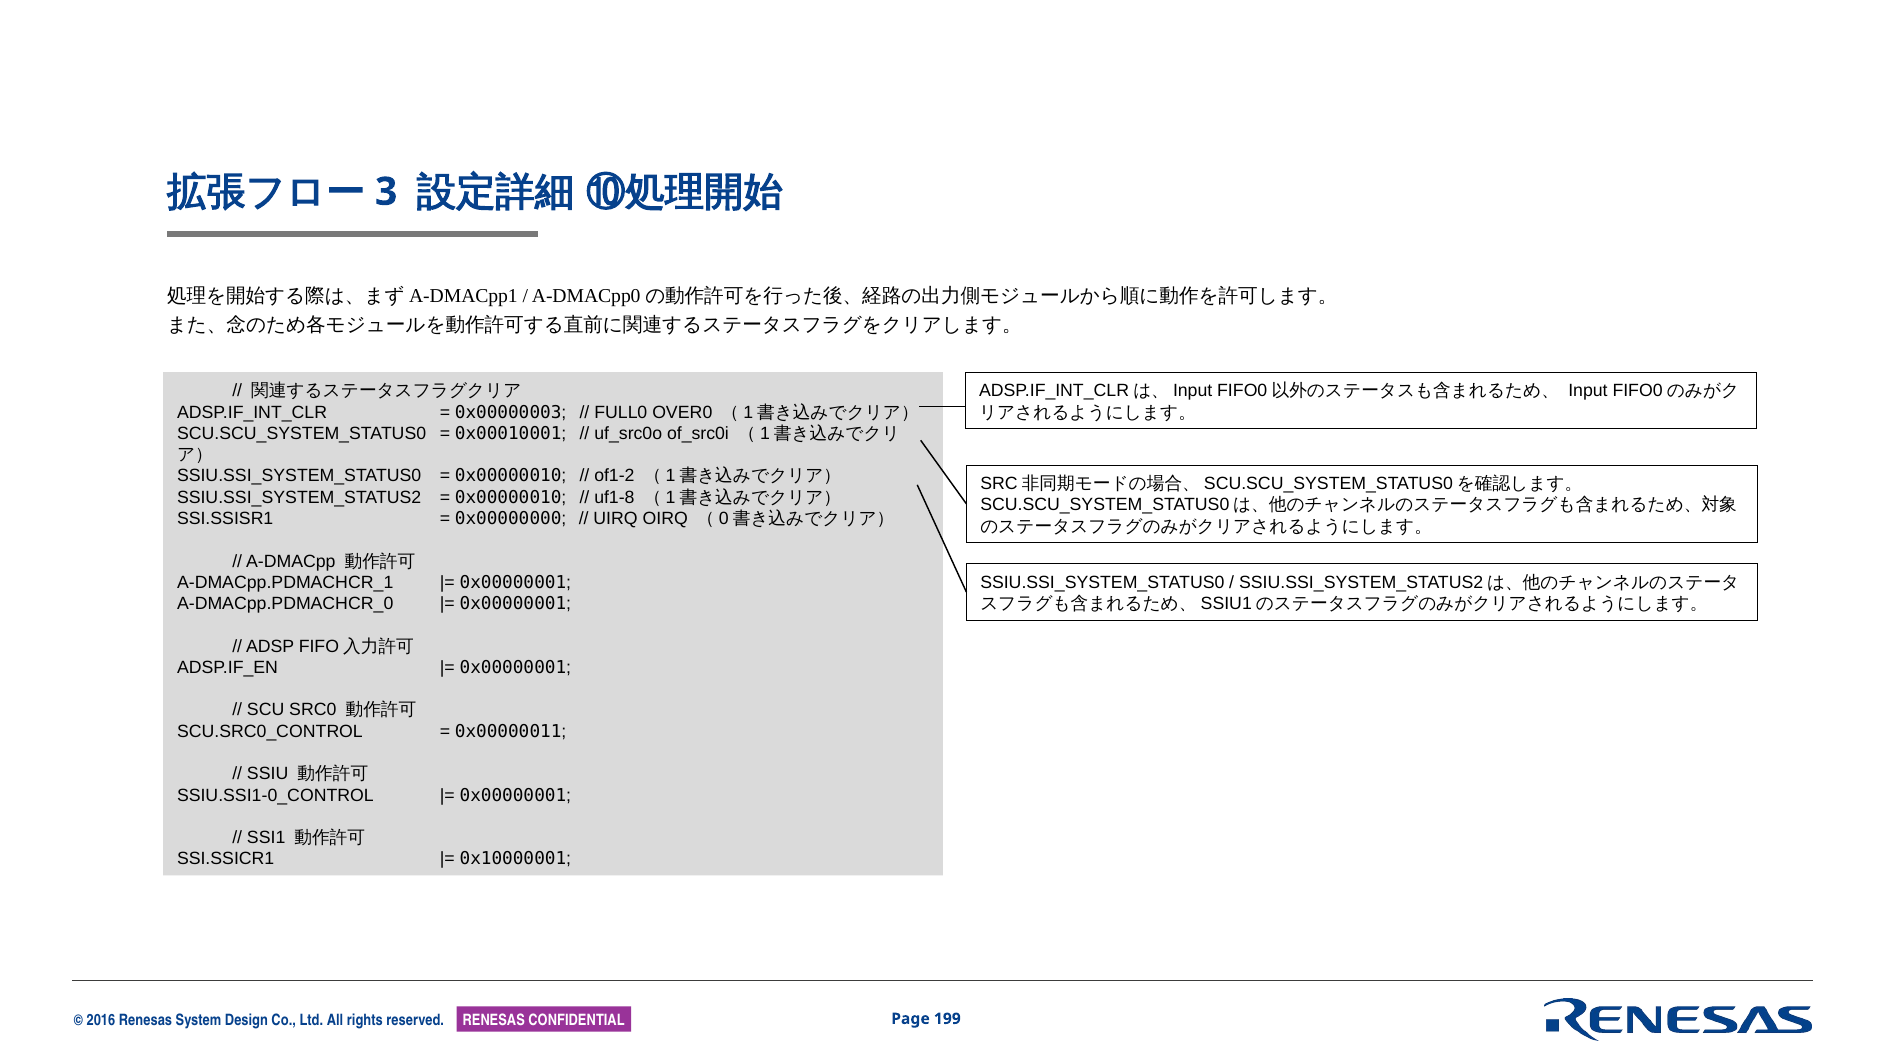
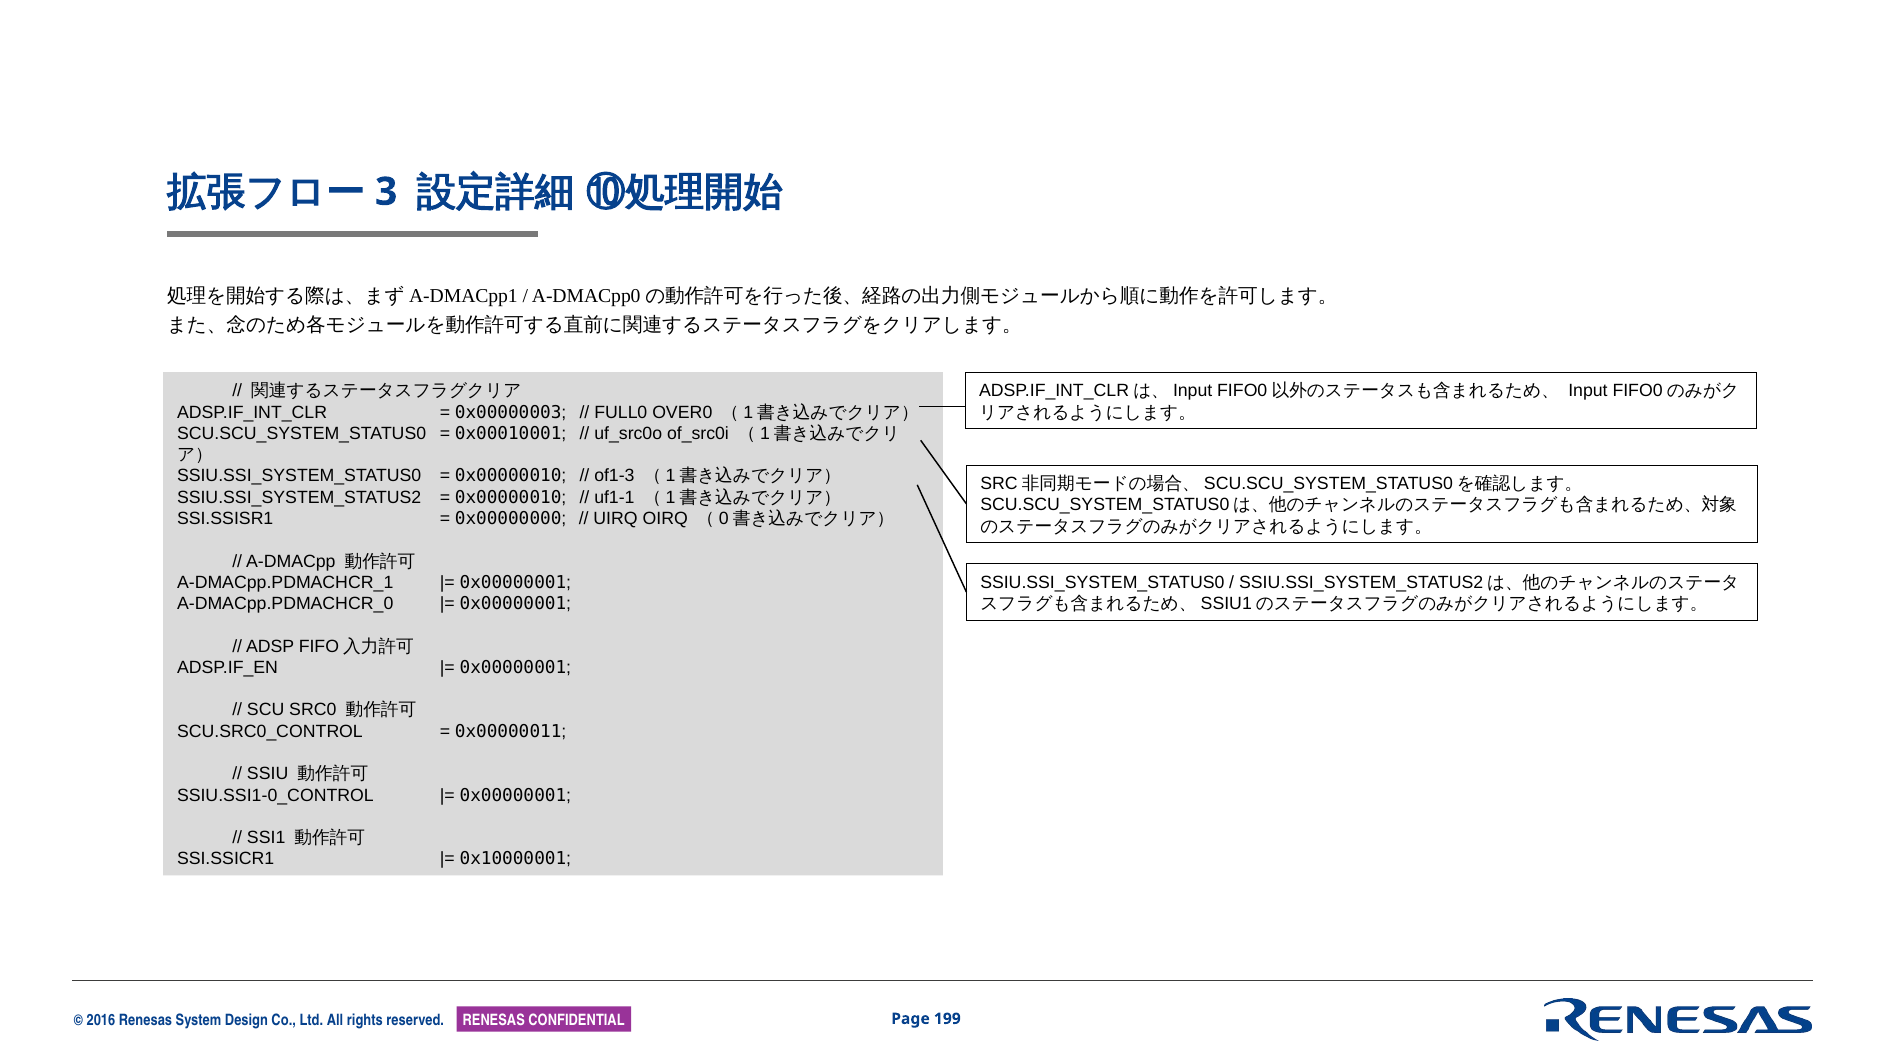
of1-2: of1-2 -> of1-3
uf1-8: uf1-8 -> uf1-1
